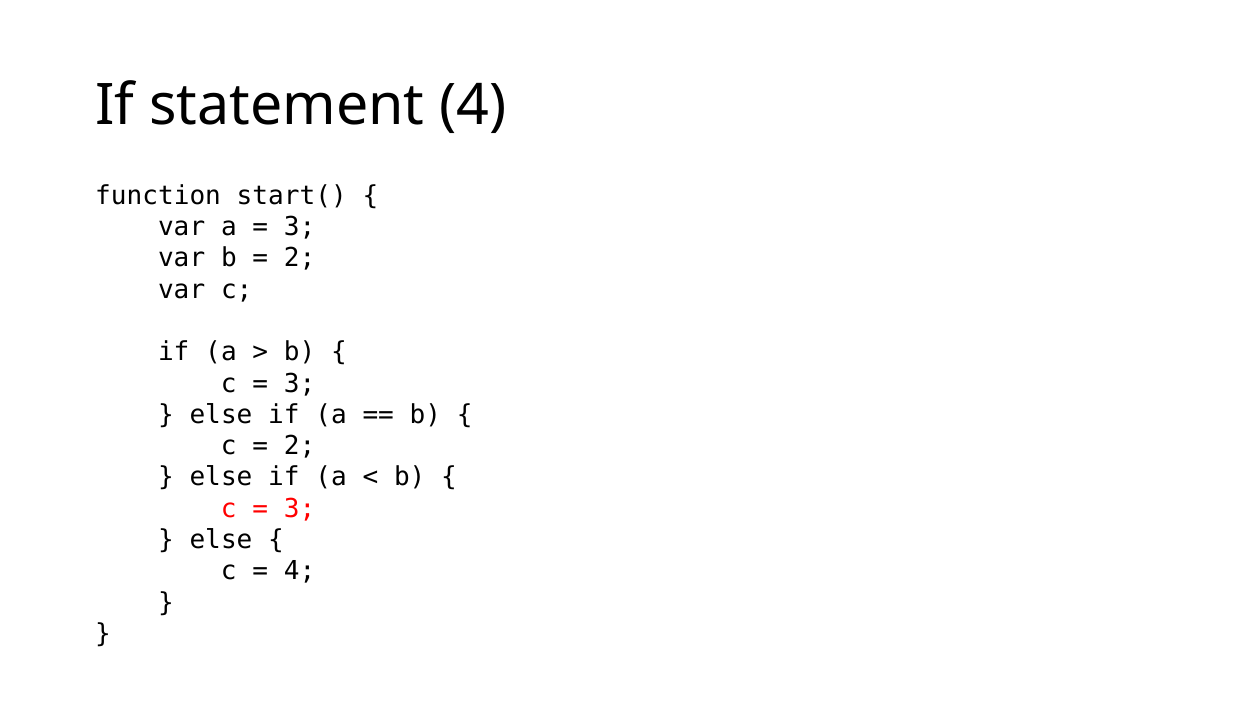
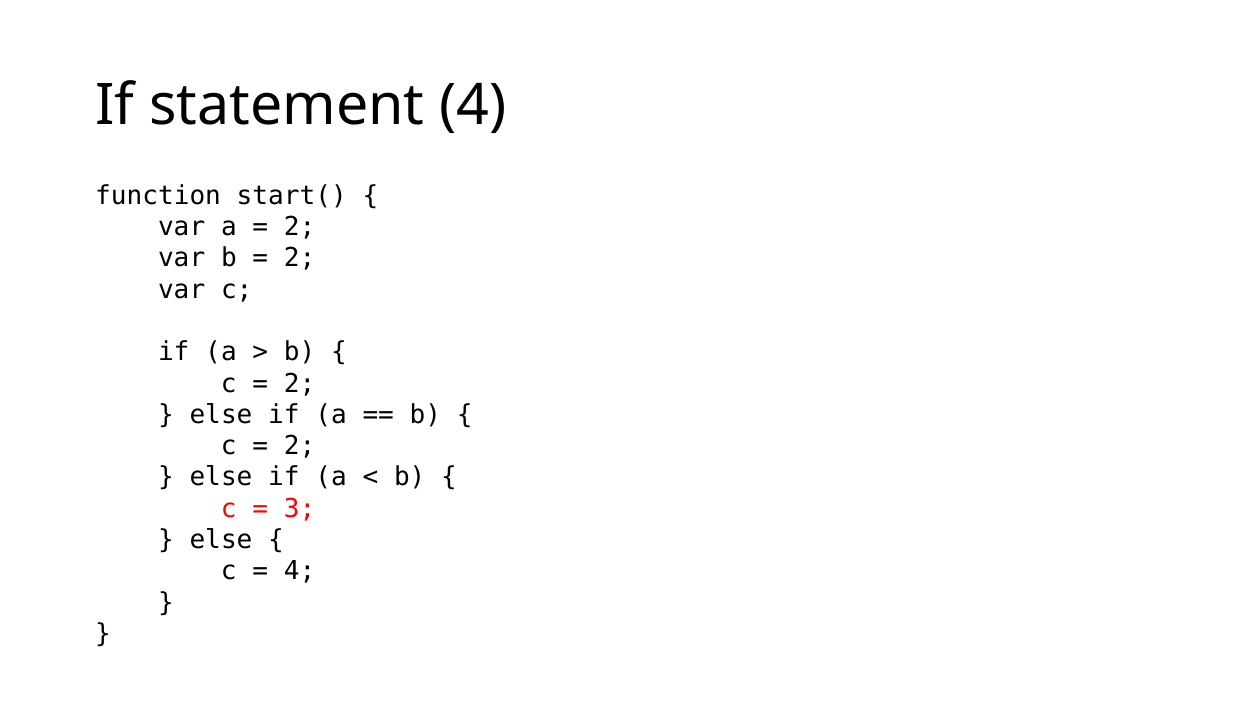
3 at (300, 227): 3 -> 2
3 at (300, 383): 3 -> 2
